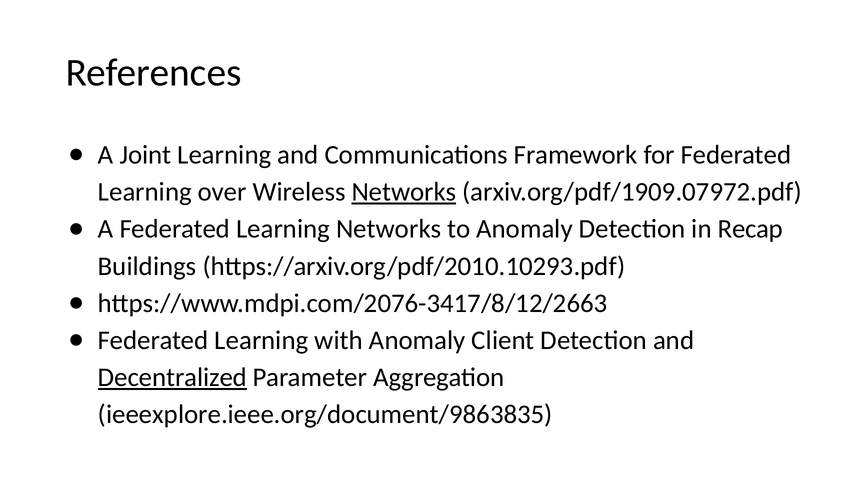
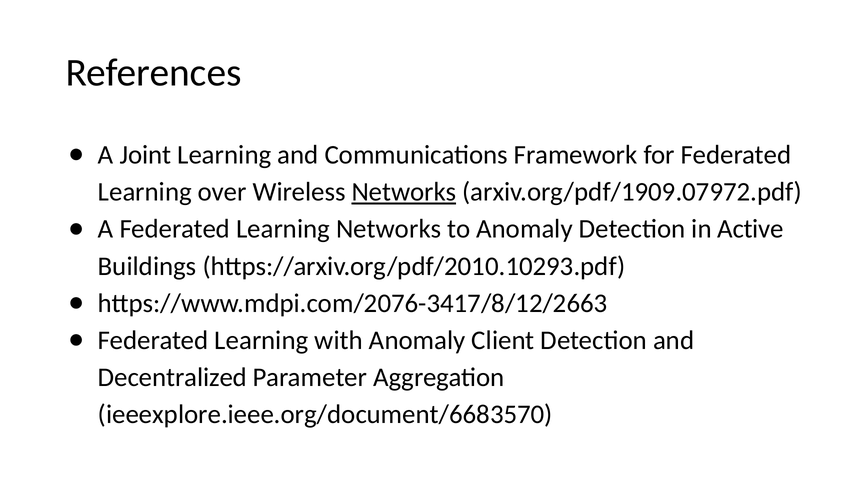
Recap: Recap -> Active
Decentralized underline: present -> none
ieeexplore.ieee.org/document/9863835: ieeexplore.ieee.org/document/9863835 -> ieeexplore.ieee.org/document/6683570
